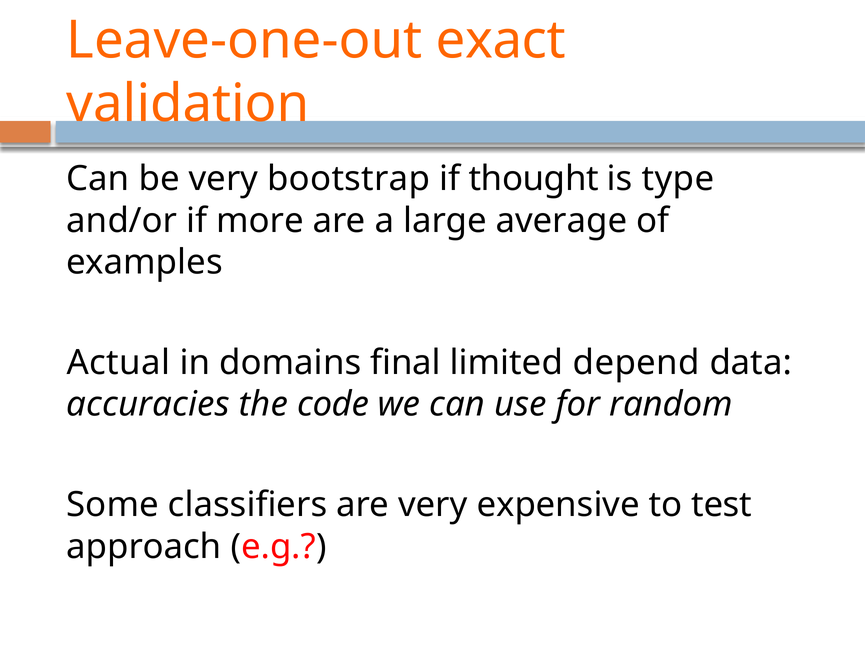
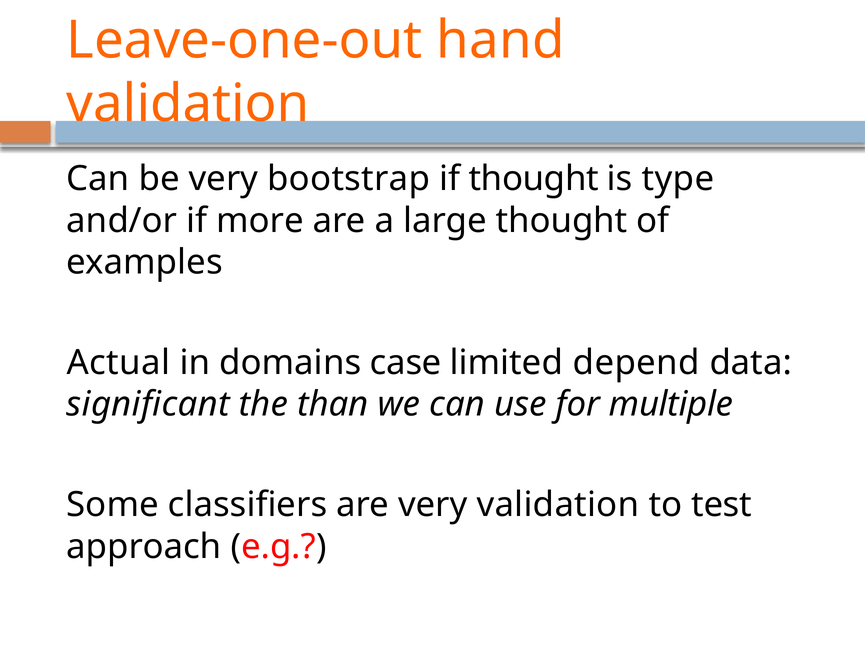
exact: exact -> hand
large average: average -> thought
final: final -> case
accuracies: accuracies -> significant
code: code -> than
random: random -> multiple
very expensive: expensive -> validation
